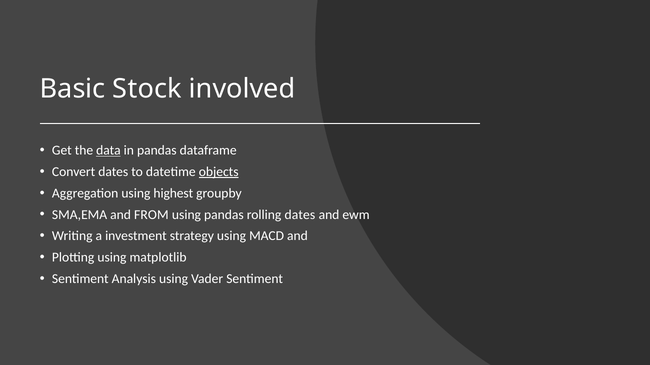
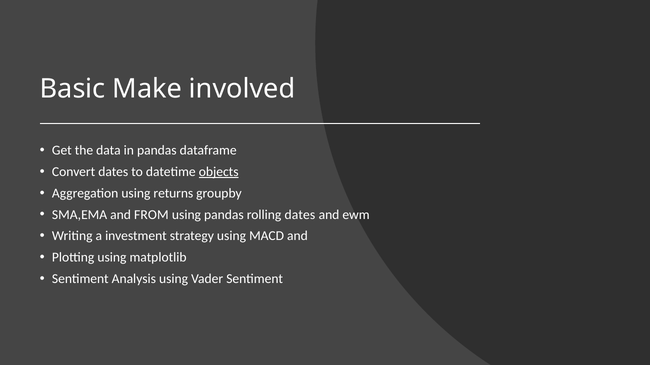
Stock: Stock -> Make
data underline: present -> none
highest: highest -> returns
